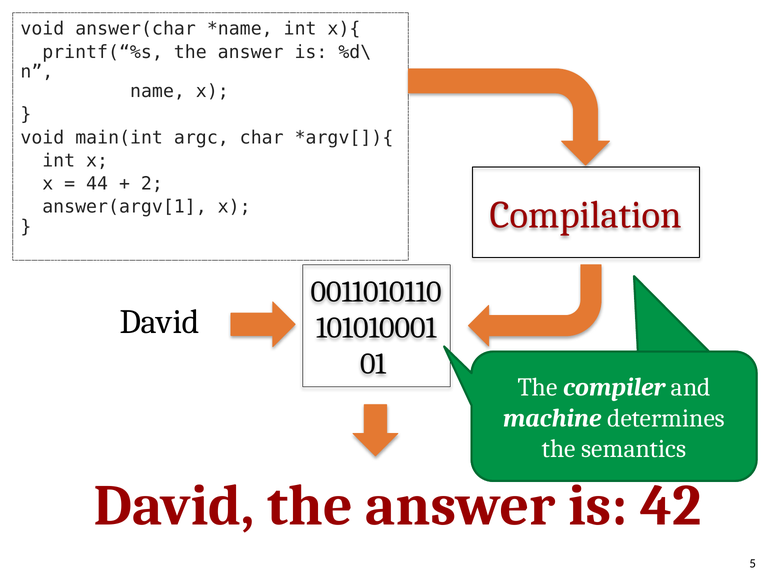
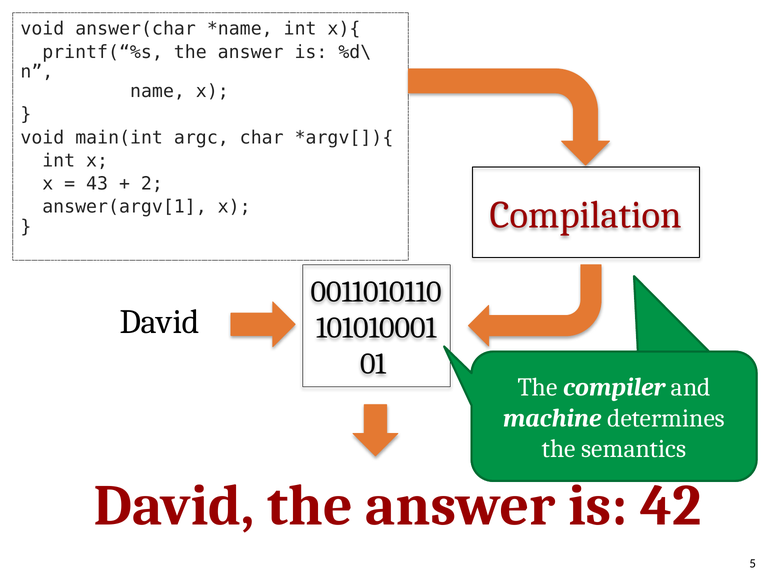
44: 44 -> 43
